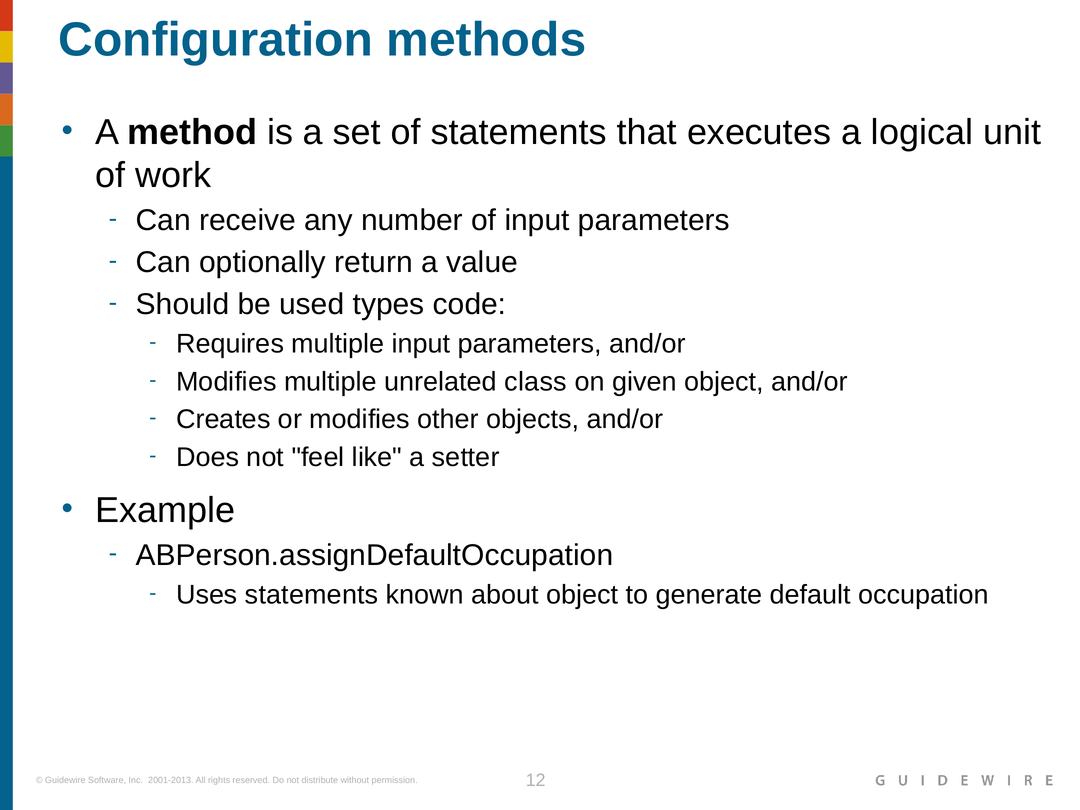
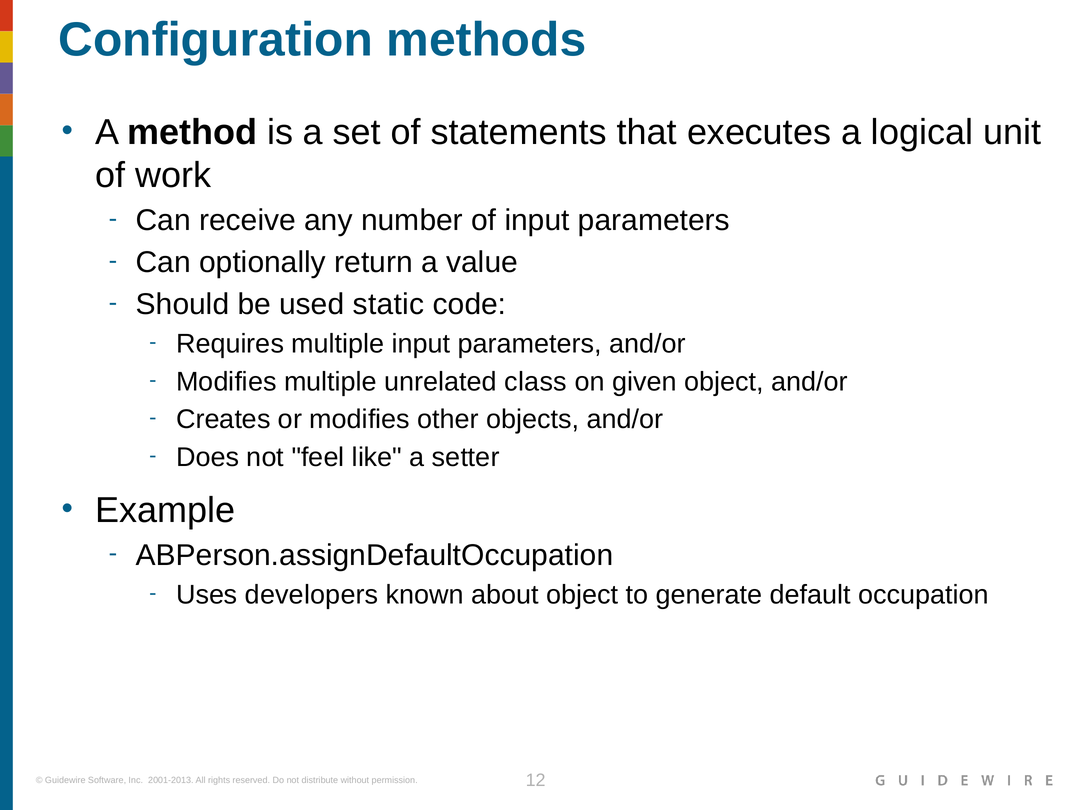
types: types -> static
Uses statements: statements -> developers
